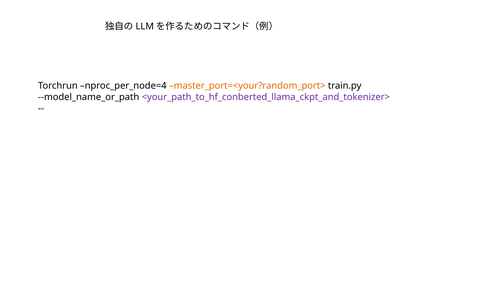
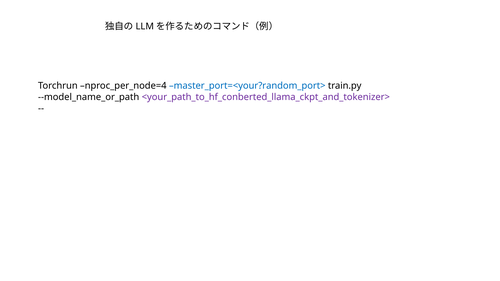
master_port=<your?random_port> colour: orange -> blue
